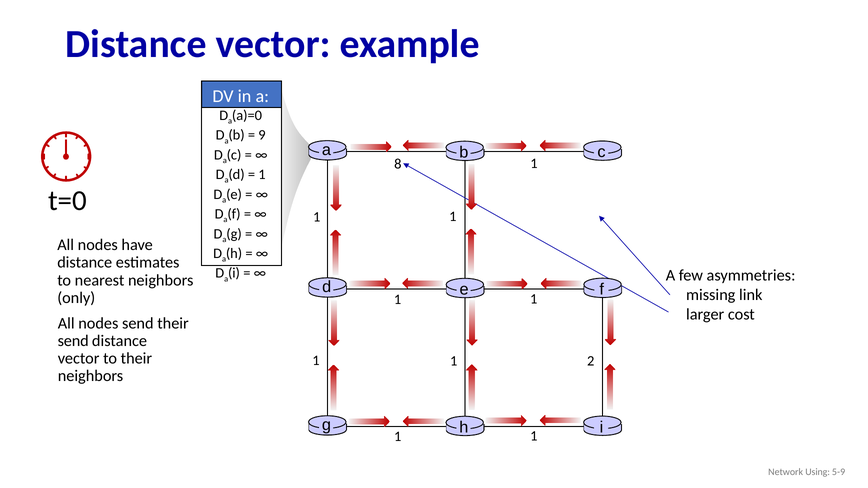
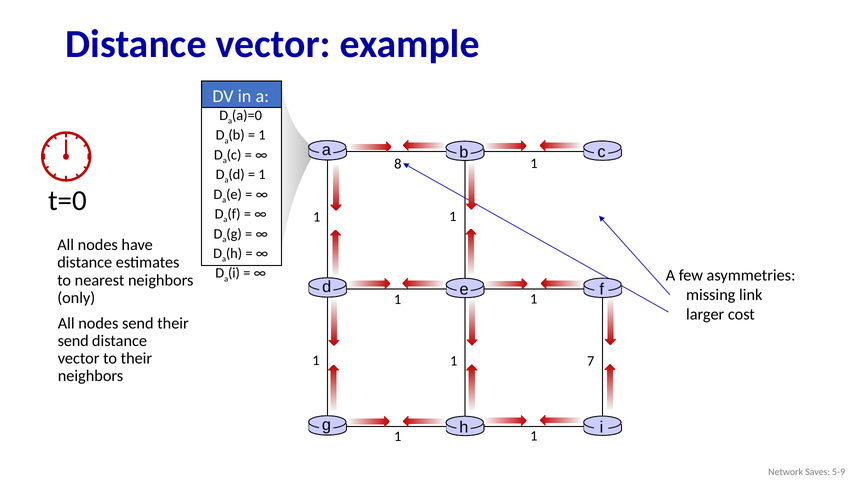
9 at (262, 135): 9 -> 1
2: 2 -> 7
Using: Using -> Saves
